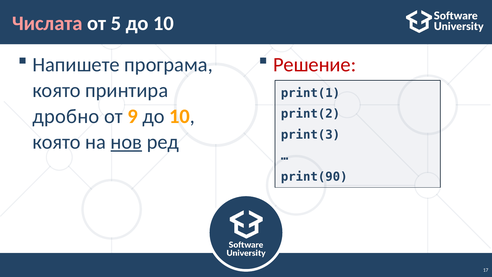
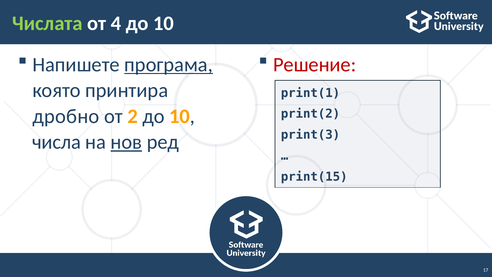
Числата colour: pink -> light green
5: 5 -> 4
програма underline: none -> present
9: 9 -> 2
която at (57, 142): която -> числа
print(90: print(90 -> print(15
